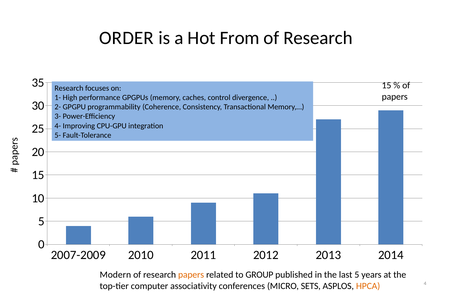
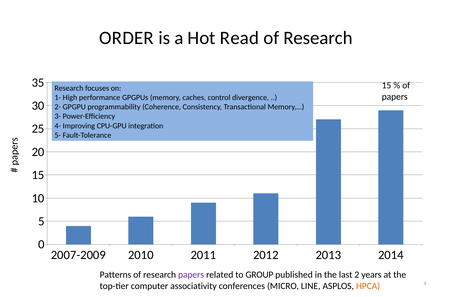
From: From -> Read
Modern: Modern -> Patterns
papers at (191, 274) colour: orange -> purple
last 5: 5 -> 2
SETS: SETS -> LINE
